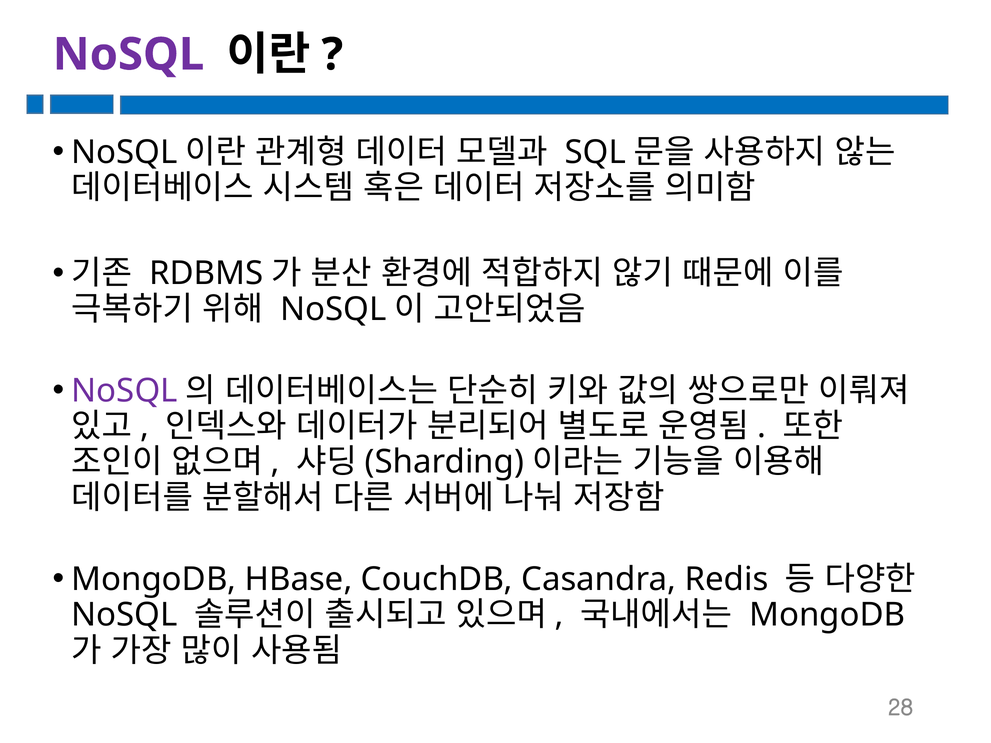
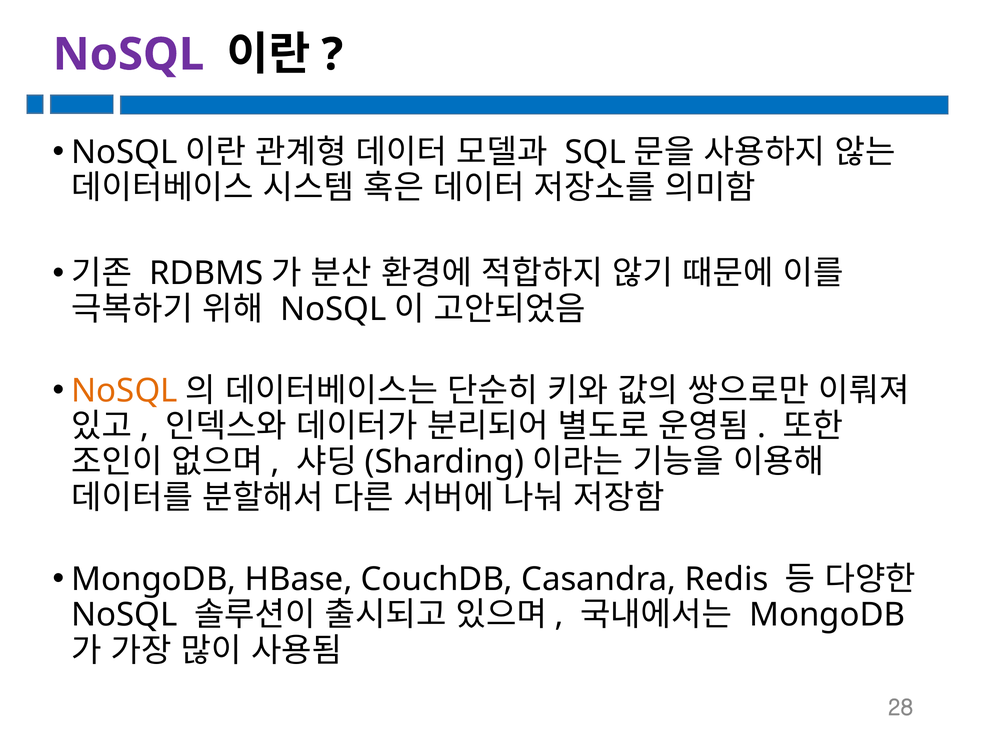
NoSQL at (124, 391) colour: purple -> orange
